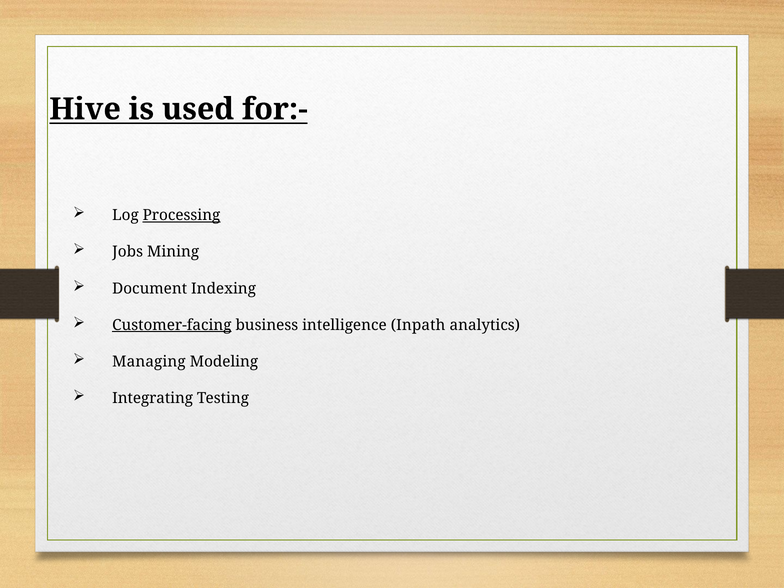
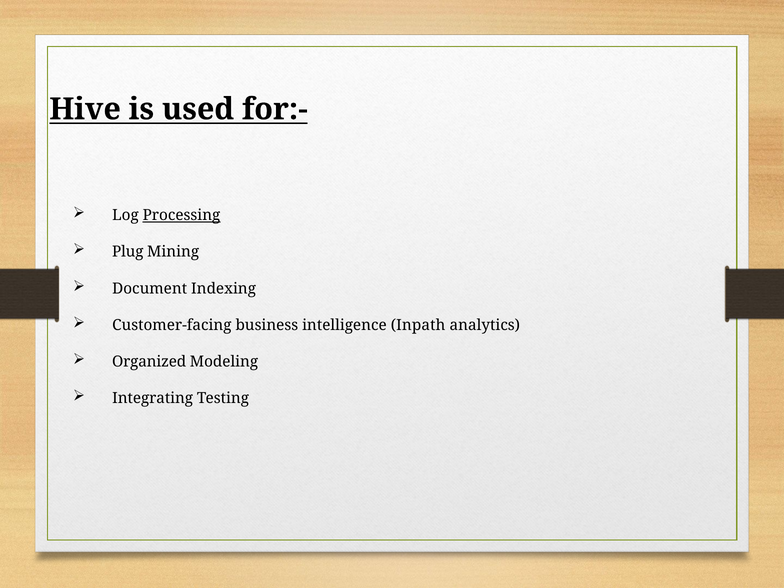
Jobs: Jobs -> Plug
Customer-facing underline: present -> none
Managing: Managing -> Organized
